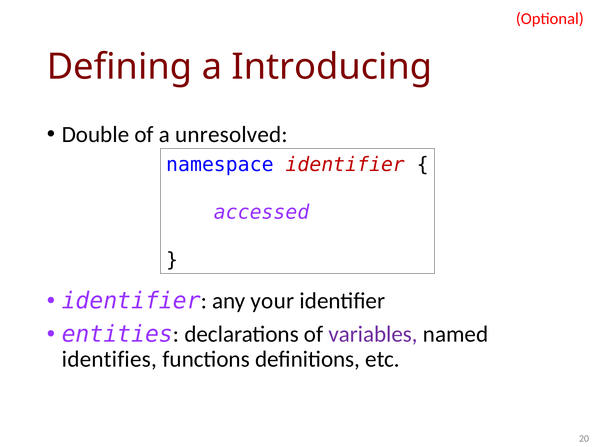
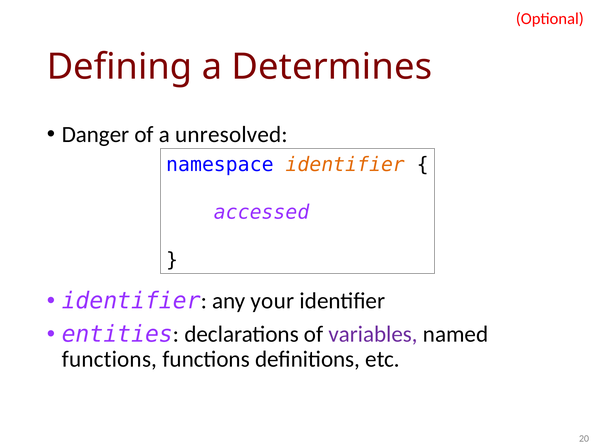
Introducing: Introducing -> Determines
Double: Double -> Danger
identifier at (345, 164) colour: red -> orange
identifies at (109, 359): identifies -> functions
